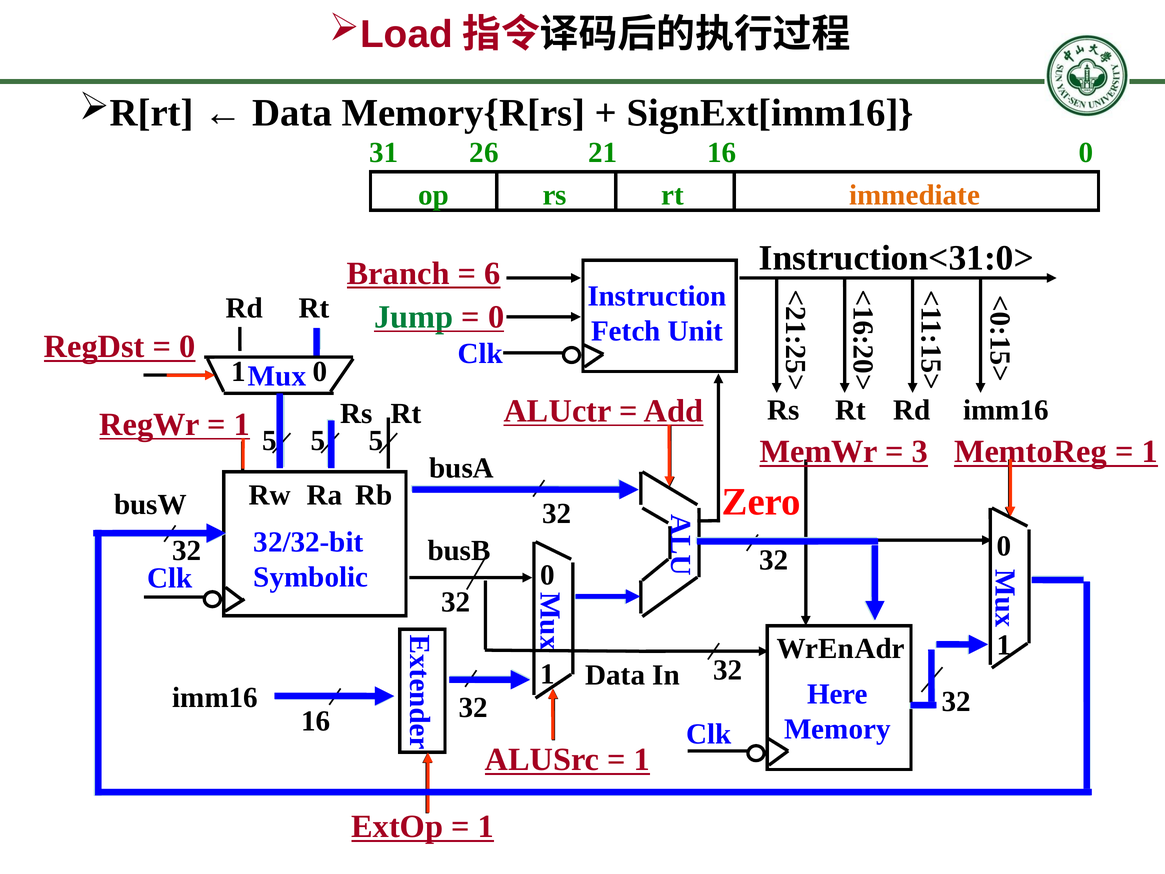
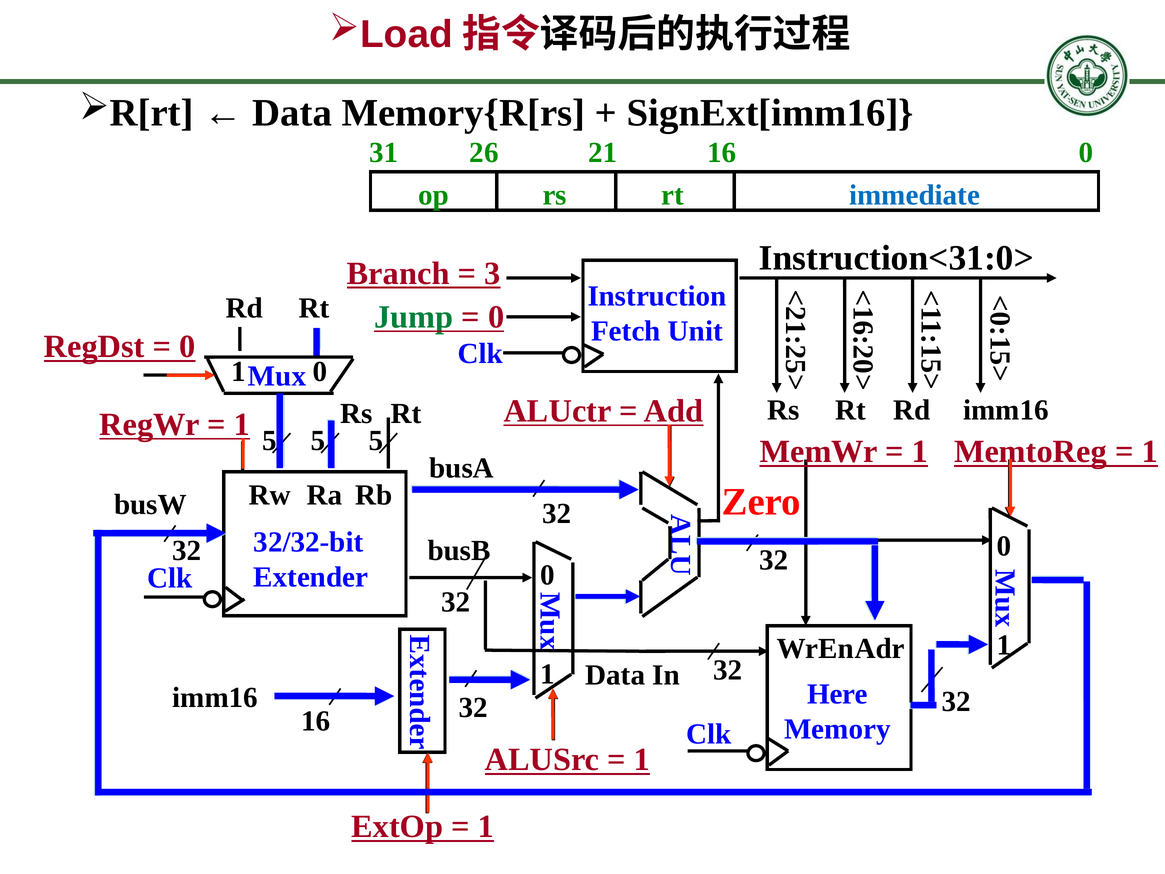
immediate colour: orange -> blue
6 at (492, 273): 6 -> 3
3 at (920, 451): 3 -> 1
Symbolic: Symbolic -> Extender
